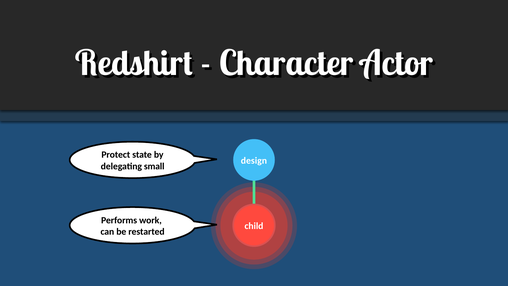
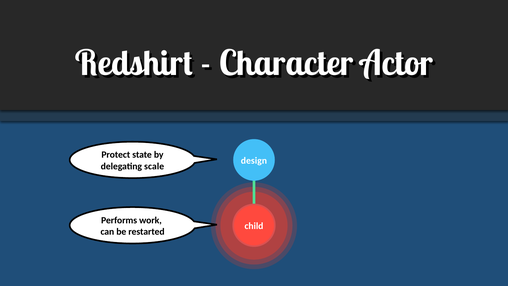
small: small -> scale
